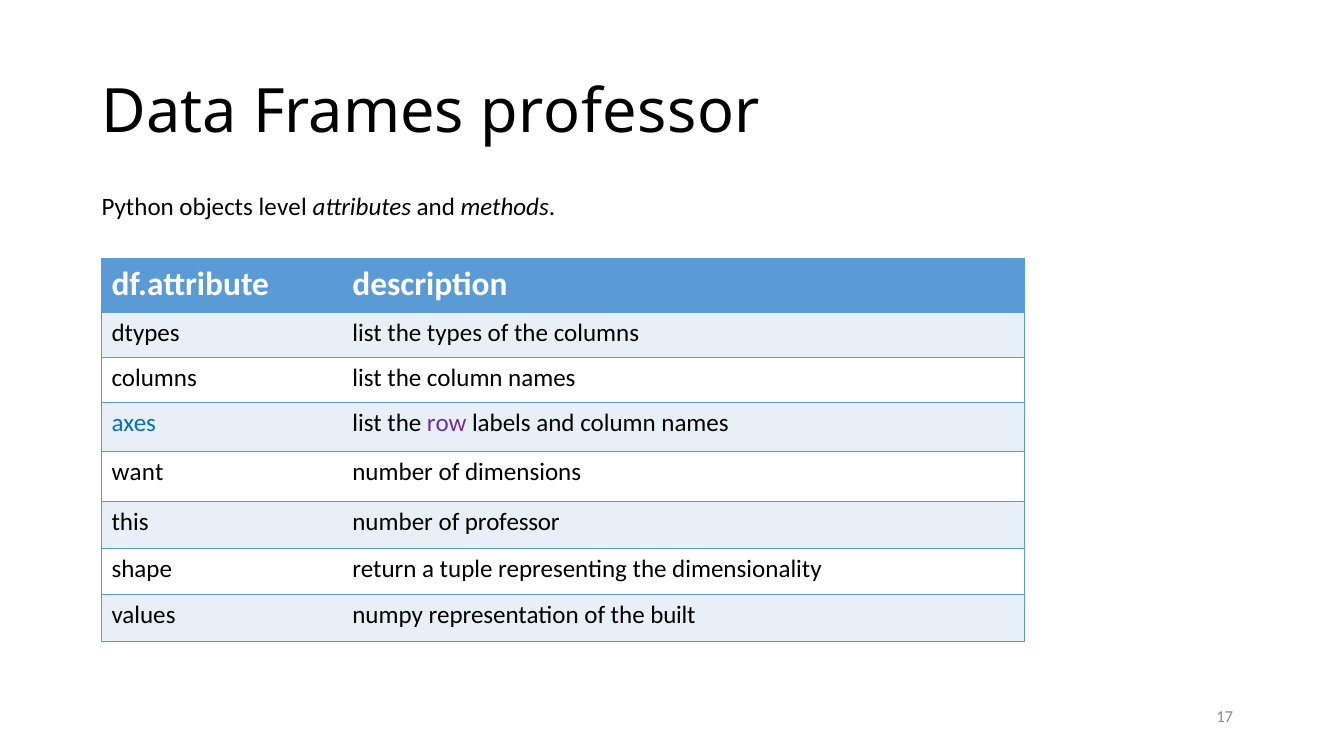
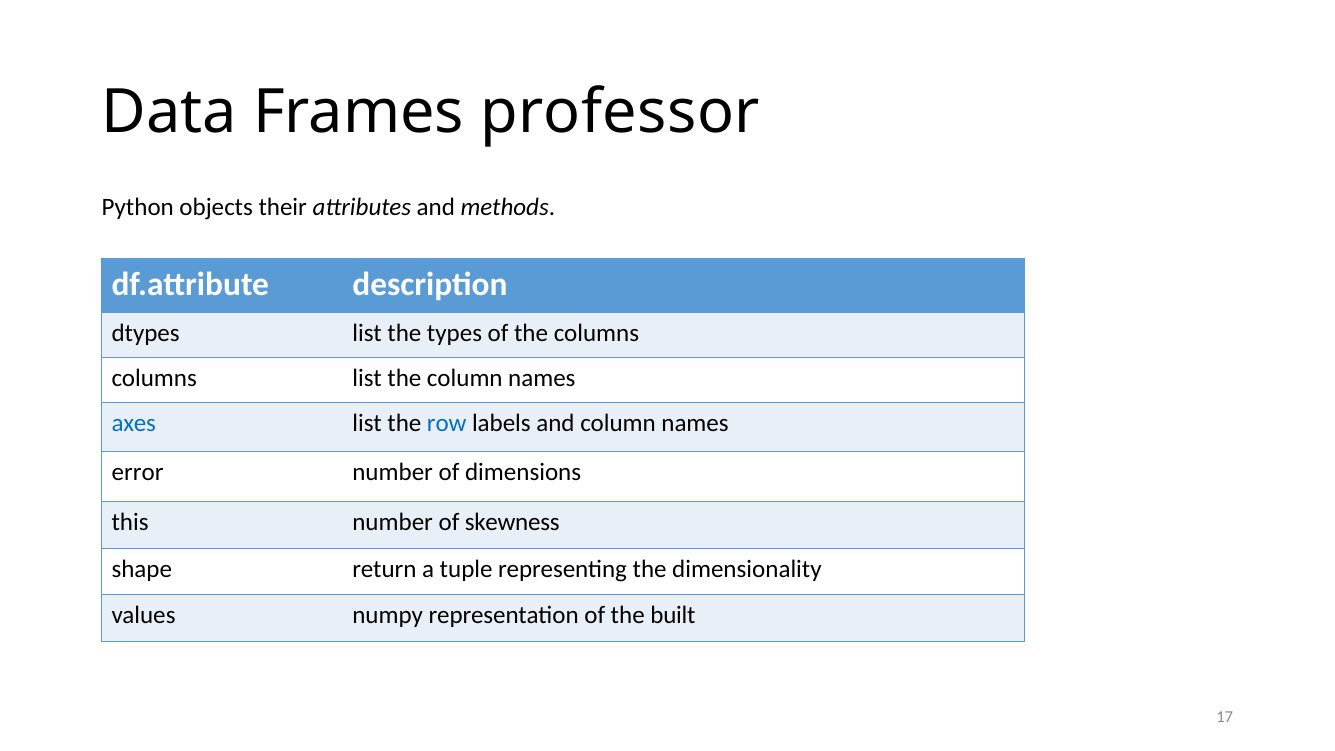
level: level -> their
row colour: purple -> blue
want: want -> error
of professor: professor -> skewness
